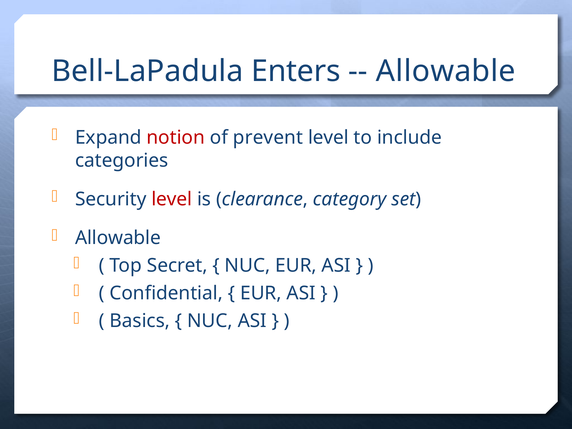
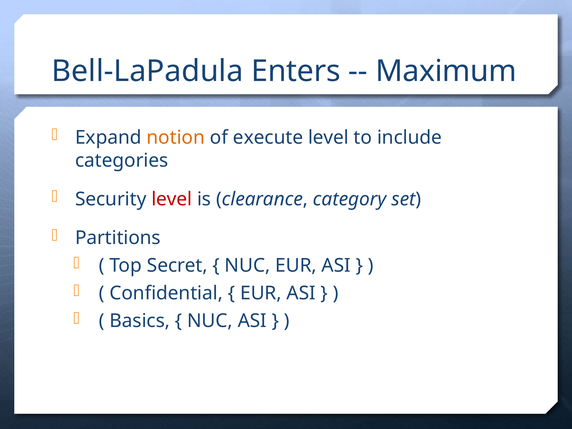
Allowable at (446, 71): Allowable -> Maximum
notion colour: red -> orange
prevent: prevent -> execute
Allowable at (118, 238): Allowable -> Partitions
